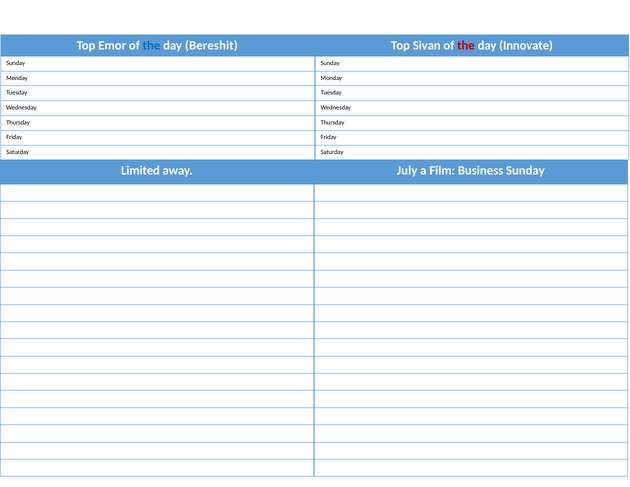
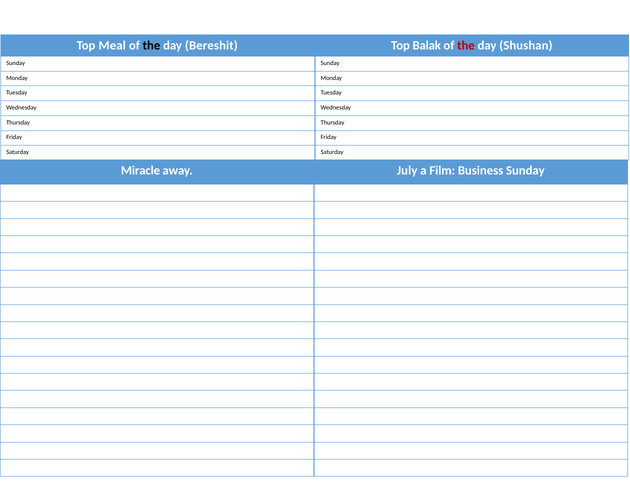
Emor: Emor -> Meal
the at (151, 46) colour: blue -> black
Sivan: Sivan -> Balak
Innovate: Innovate -> Shushan
Limited: Limited -> Miracle
